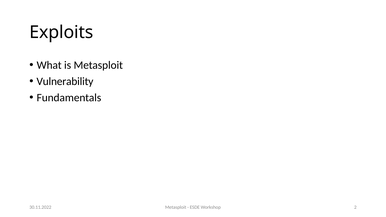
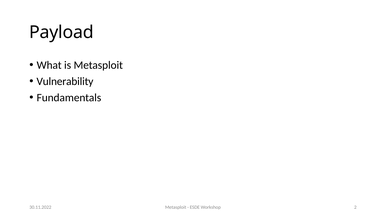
Exploits: Exploits -> Payload
